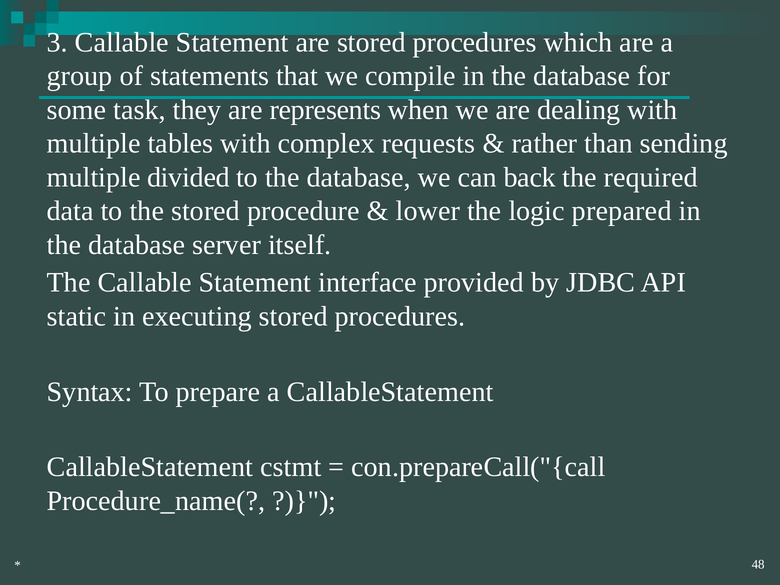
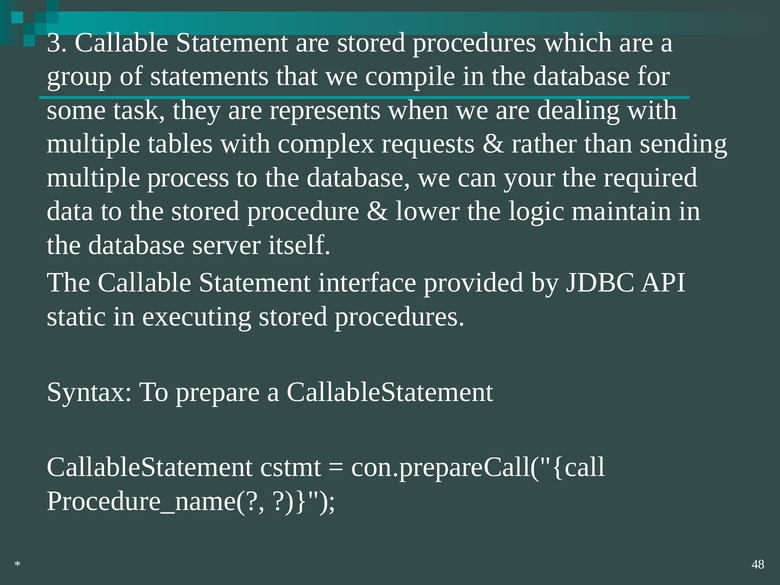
divided: divided -> process
back: back -> your
prepared: prepared -> maintain
